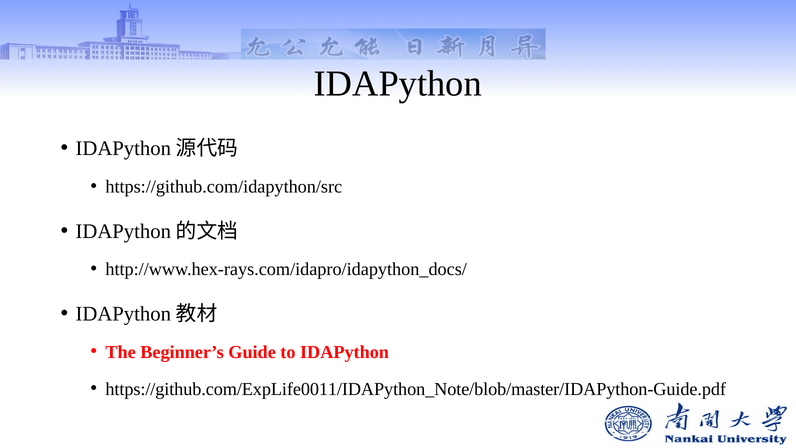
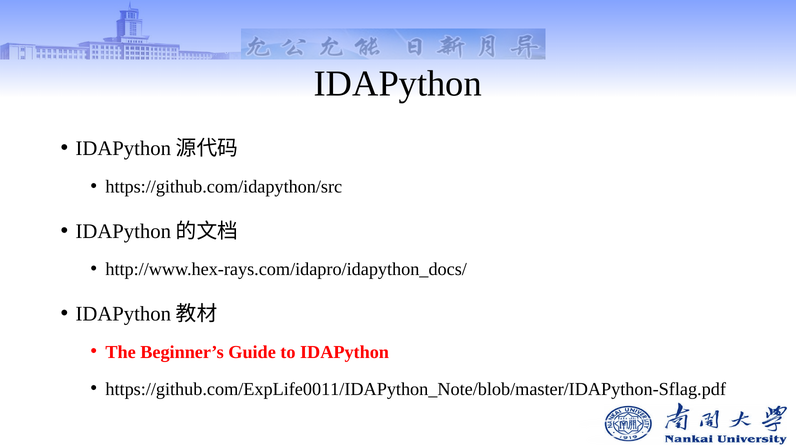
https://github.com/ExpLife0011/IDAPython_Note/blob/master/IDAPython-Guide.pdf: https://github.com/ExpLife0011/IDAPython_Note/blob/master/IDAPython-Guide.pdf -> https://github.com/ExpLife0011/IDAPython_Note/blob/master/IDAPython-Sflag.pdf
